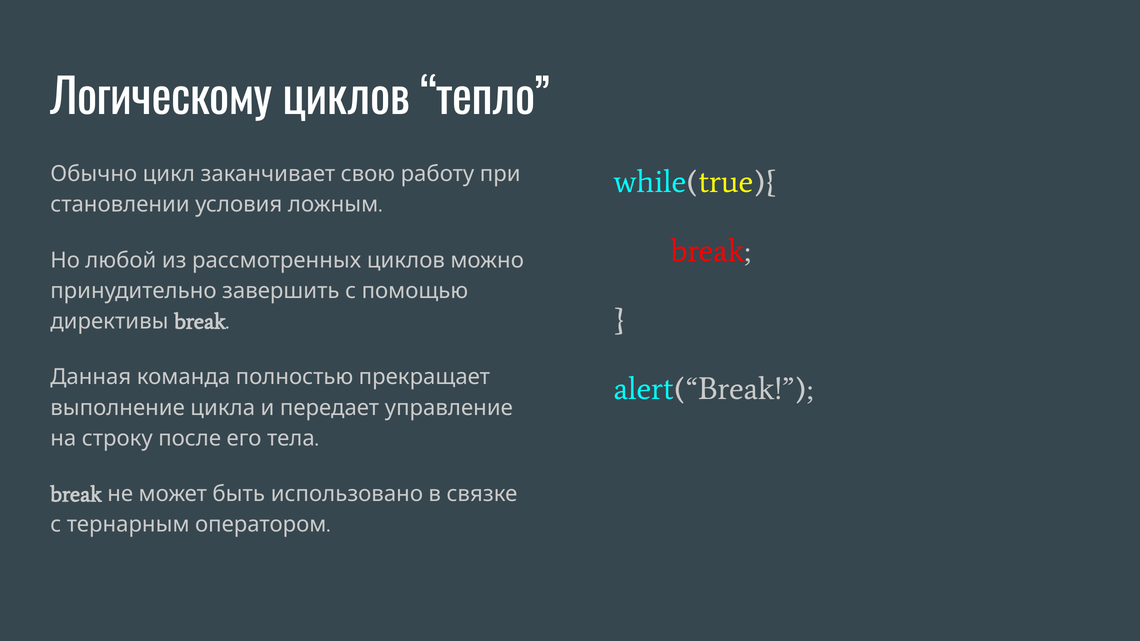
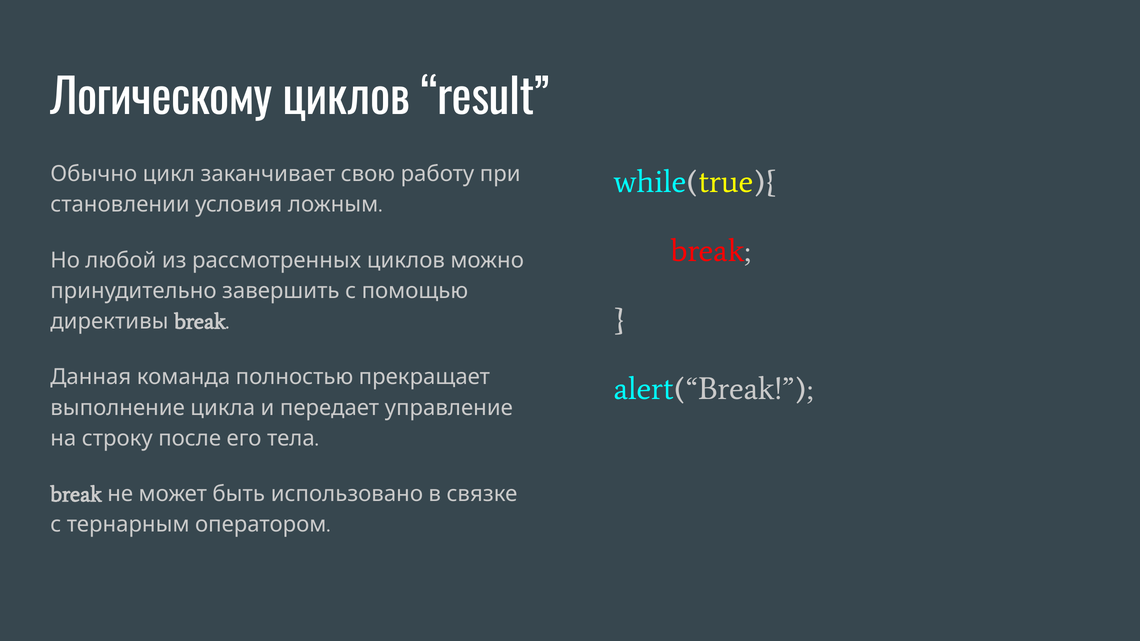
тепло: тепло -> result
